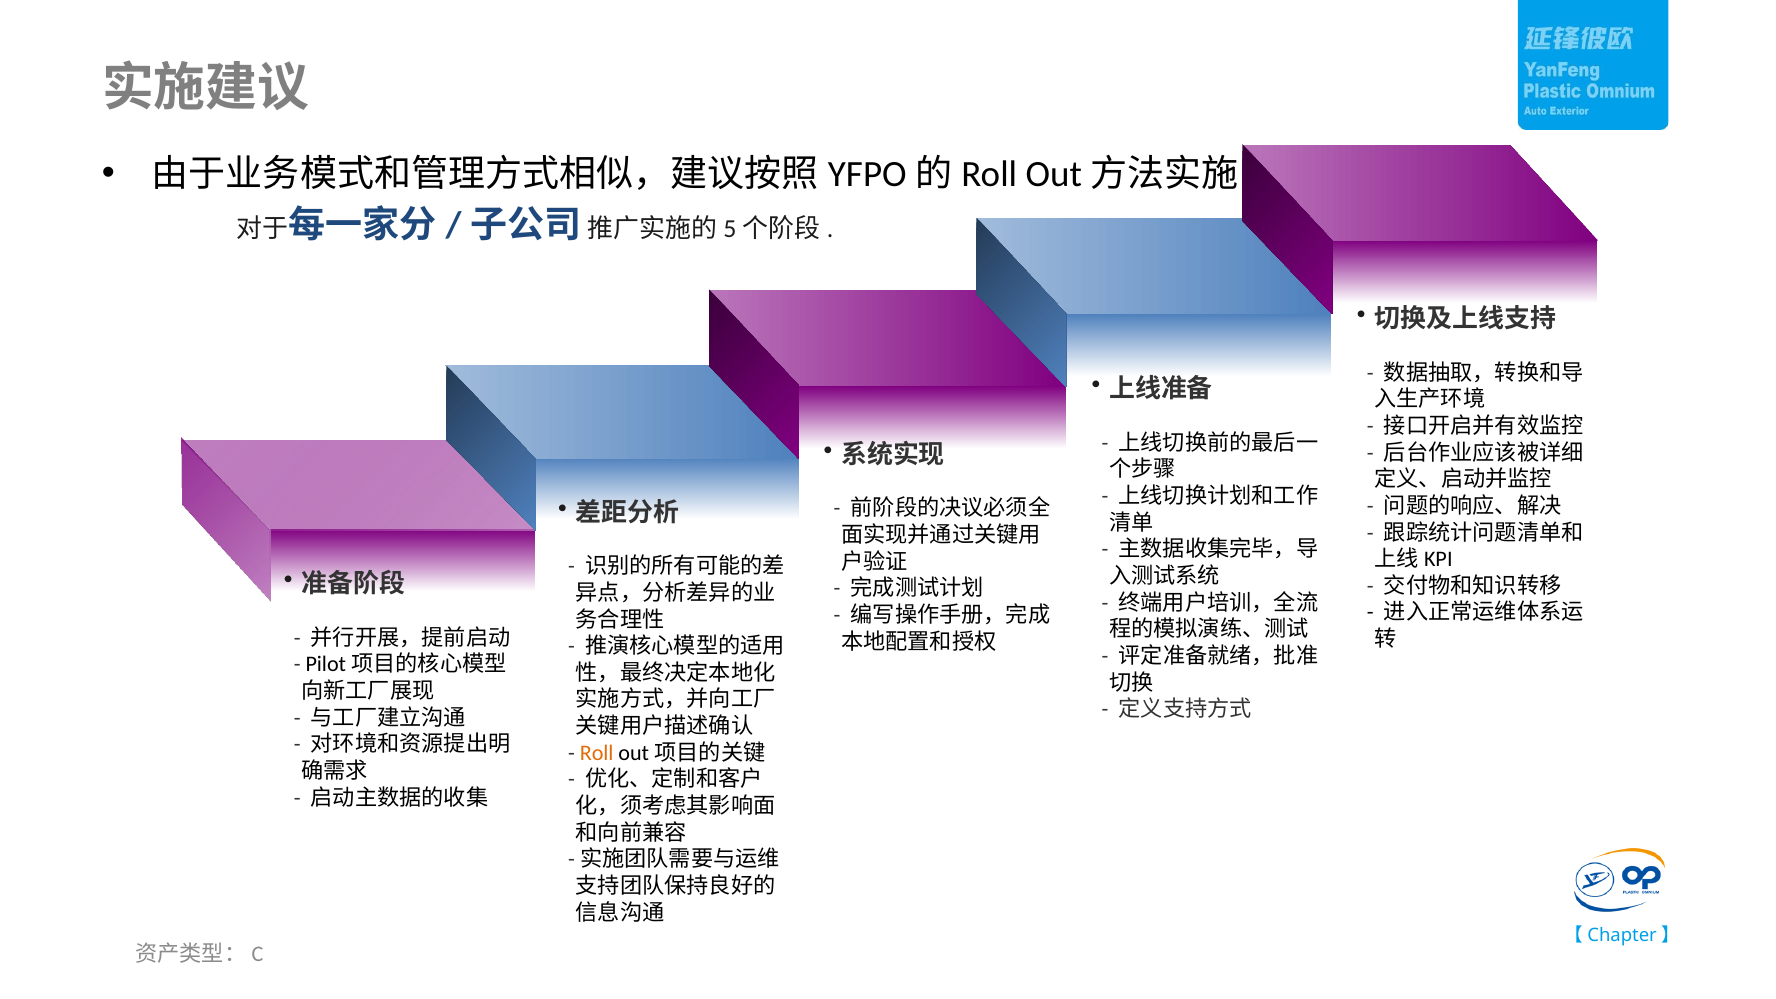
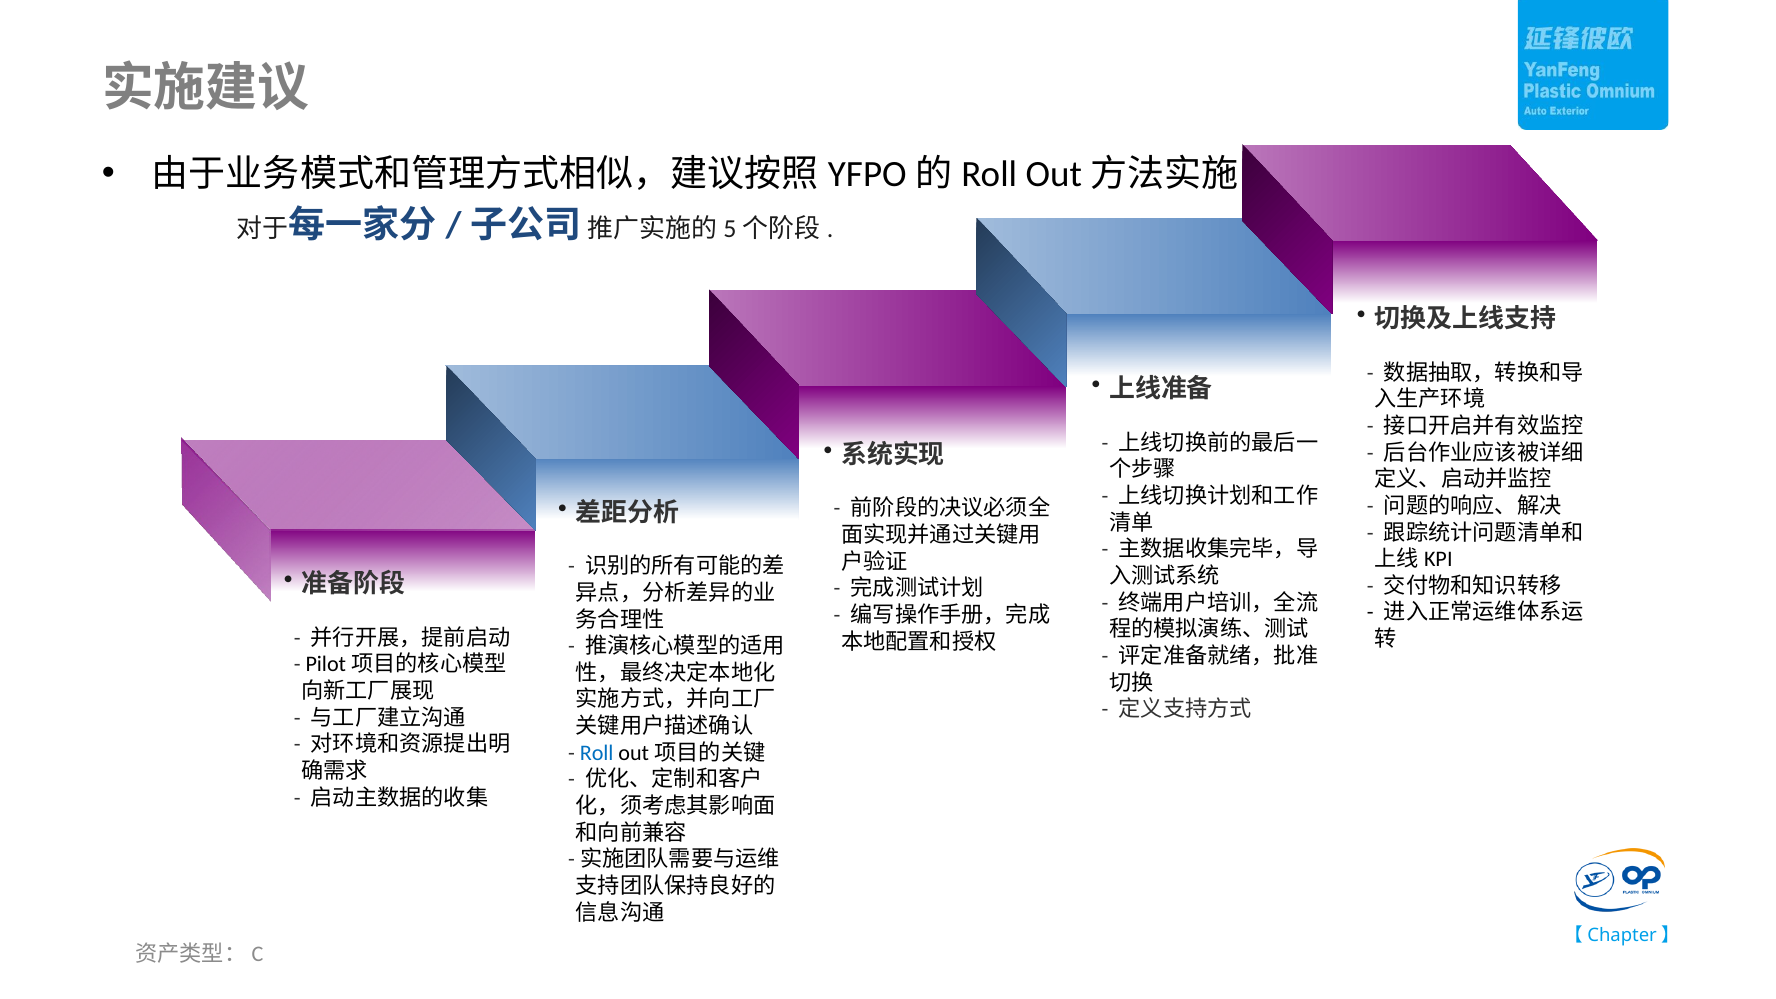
Roll colour: orange -> blue
